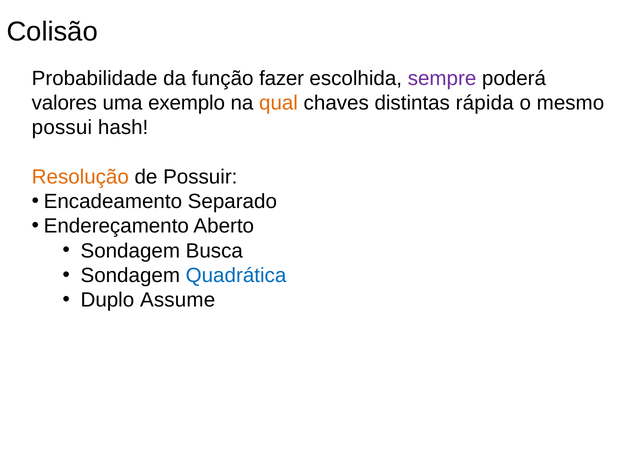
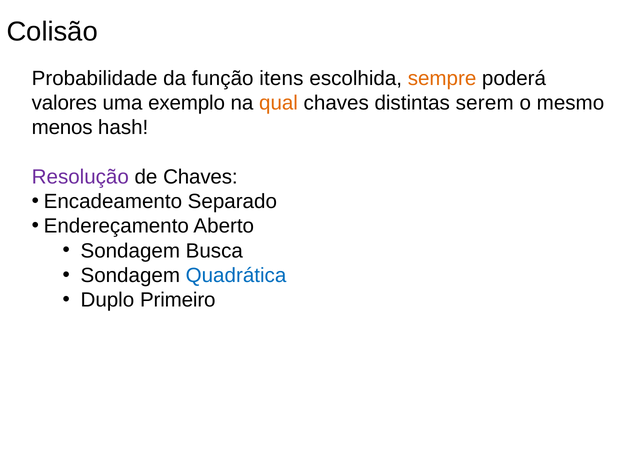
fazer: fazer -> itens
sempre colour: purple -> orange
rápida: rápida -> serem
possui: possui -> menos
Resolução colour: orange -> purple
de Possuir: Possuir -> Chaves
Assume: Assume -> Primeiro
